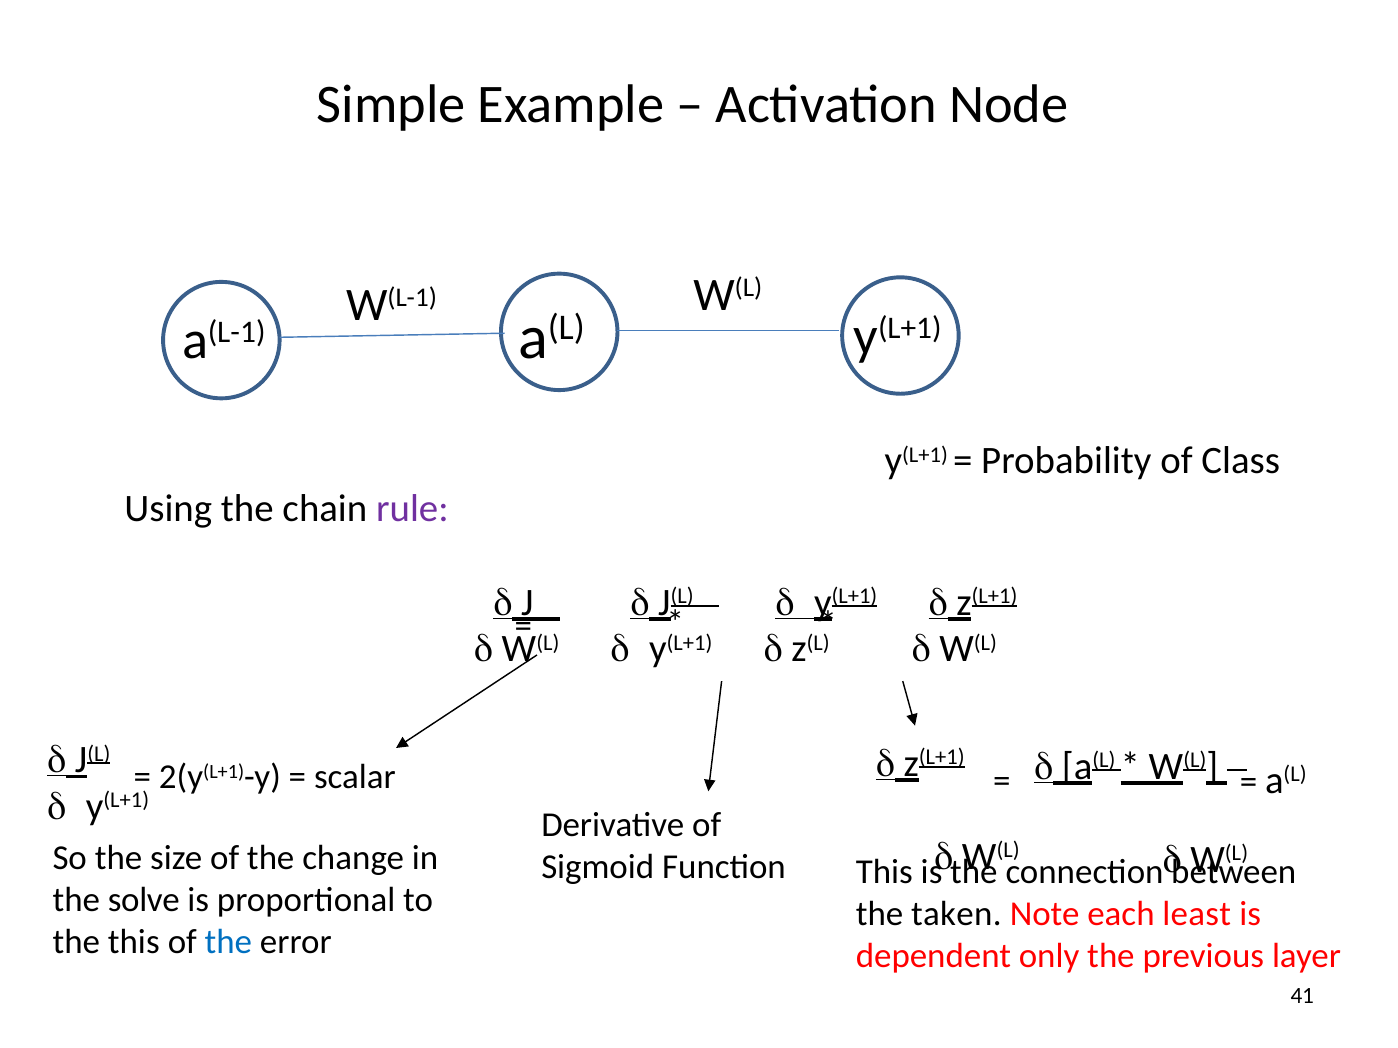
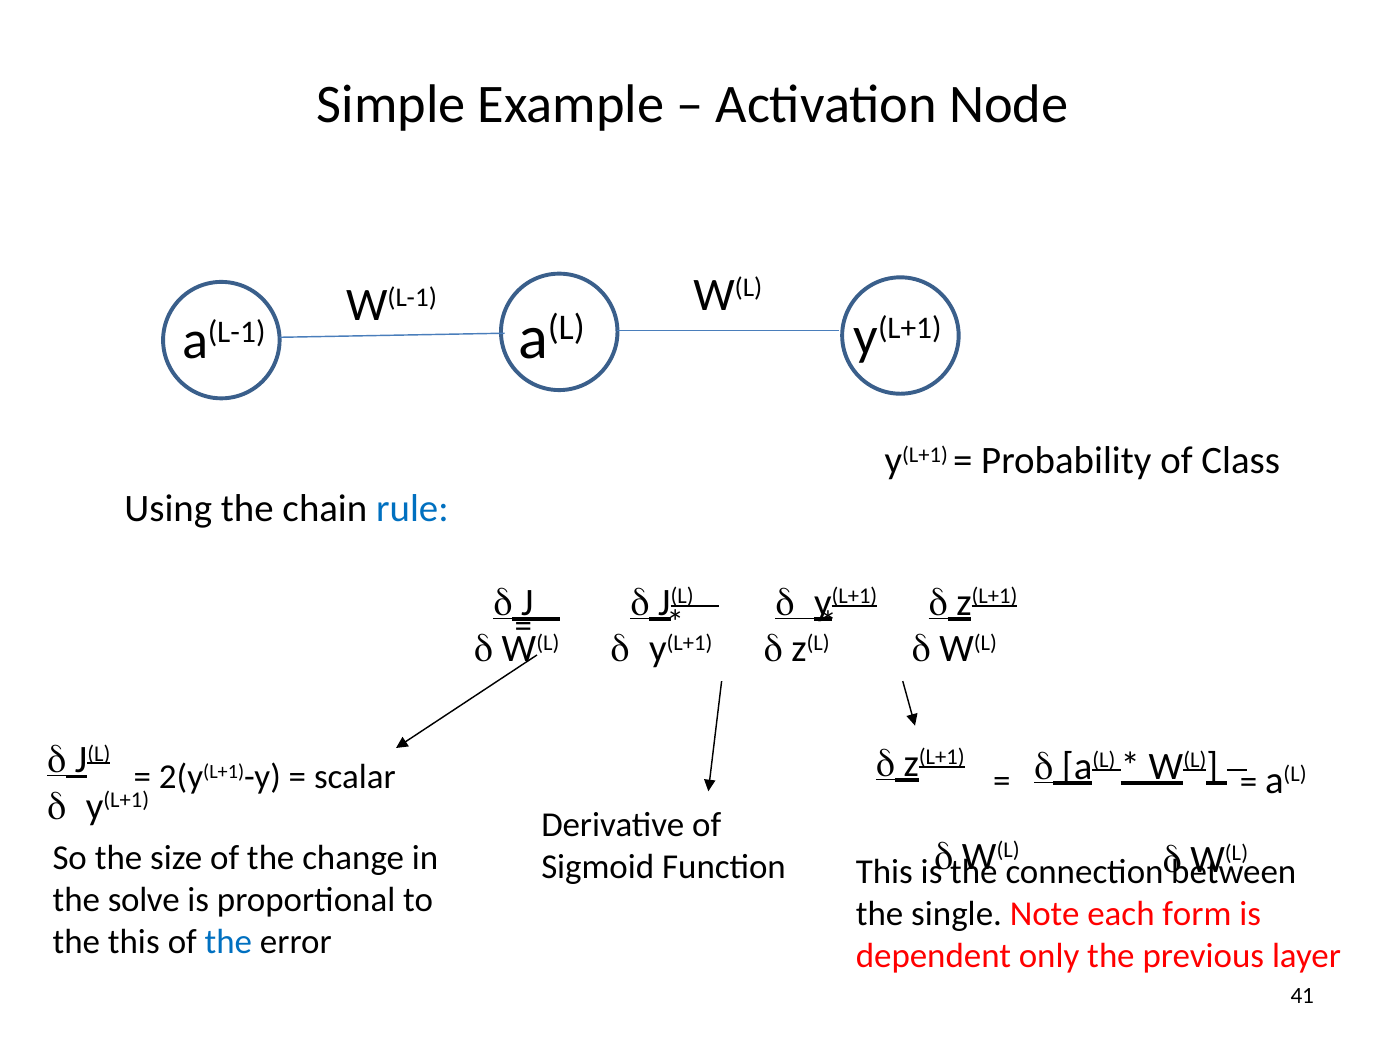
rule colour: purple -> blue
taken: taken -> single
least: least -> form
